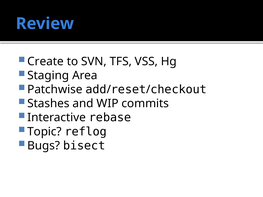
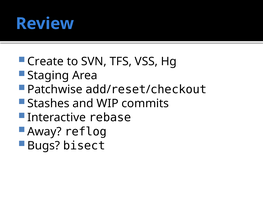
Topic: Topic -> Away
